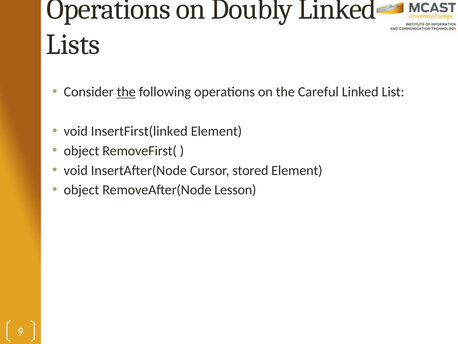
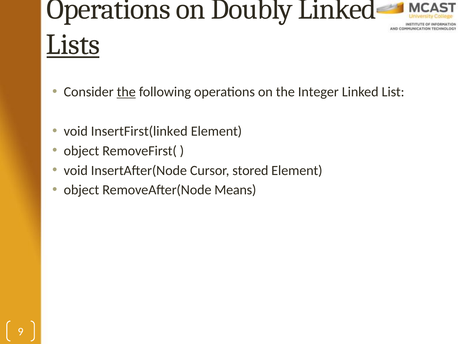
Lists underline: none -> present
Careful: Careful -> Integer
Lesson: Lesson -> Means
